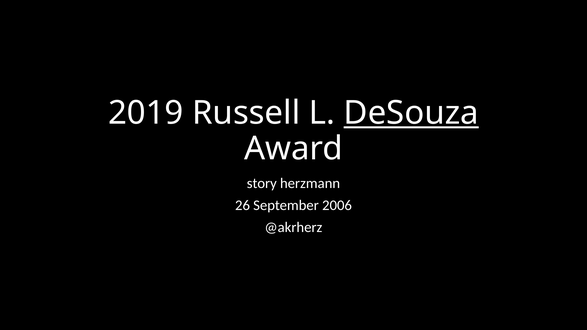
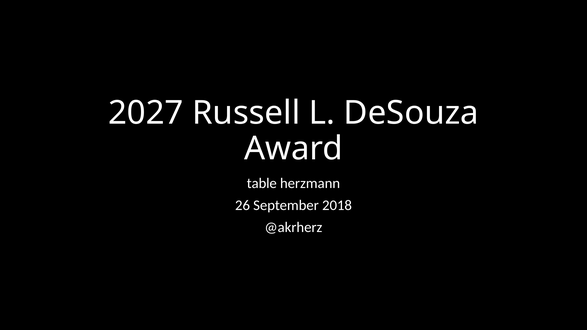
2019: 2019 -> 2027
DeSouza underline: present -> none
story: story -> table
2006: 2006 -> 2018
